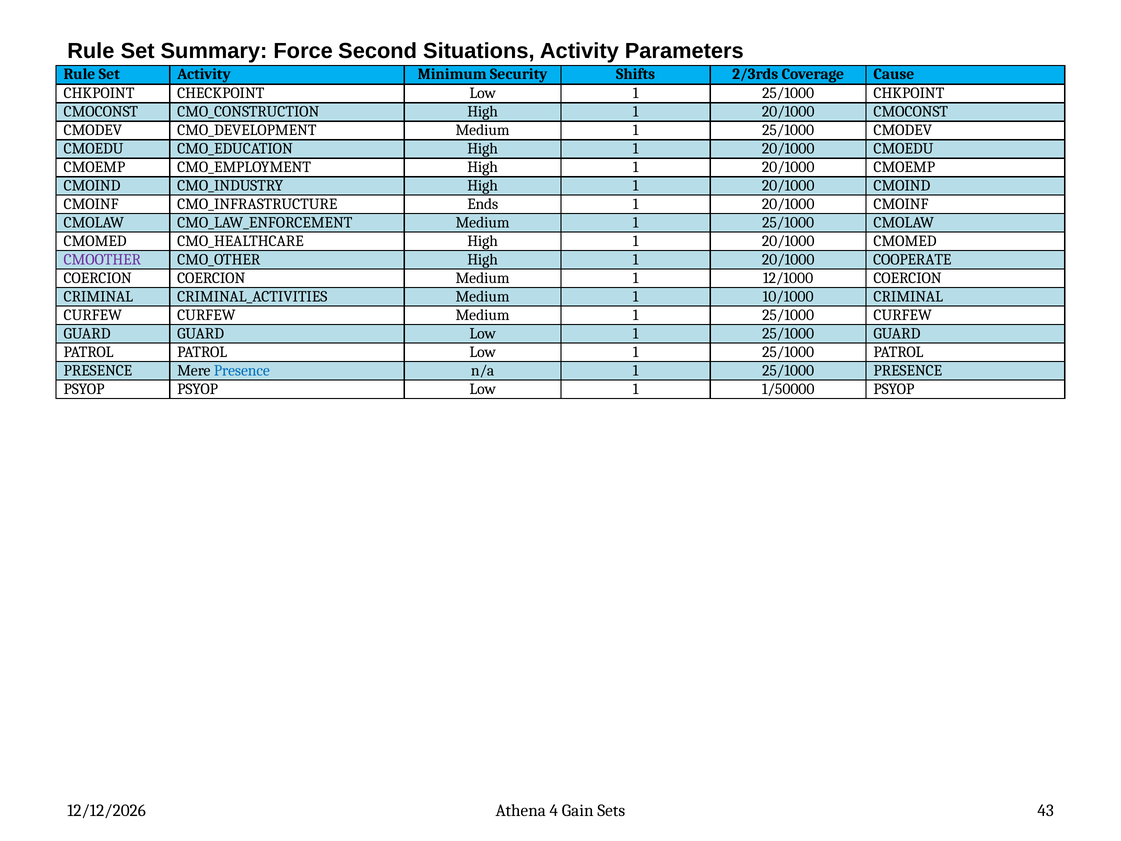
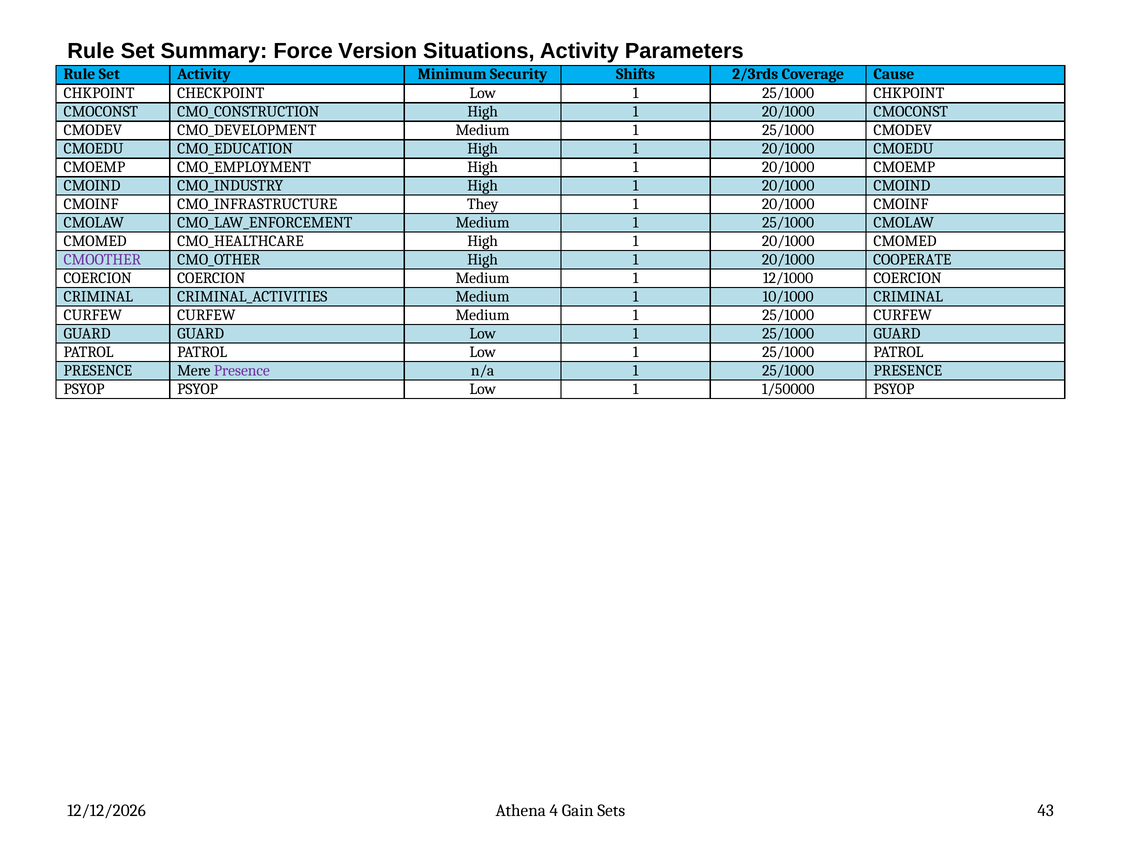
Second: Second -> Version
Ends: Ends -> They
Presence at (242, 370) colour: blue -> purple
